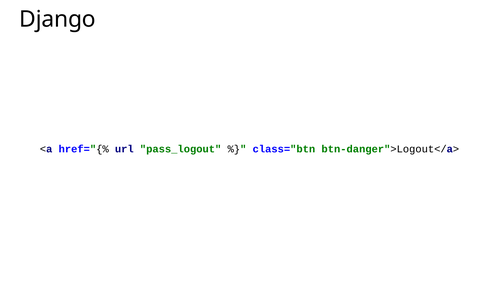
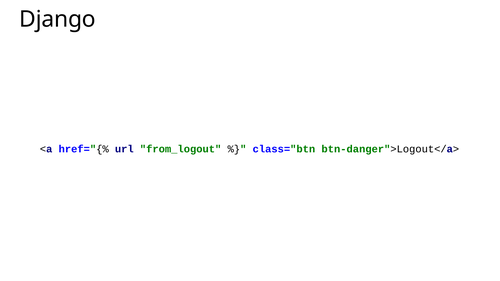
pass_logout: pass_logout -> from_logout
